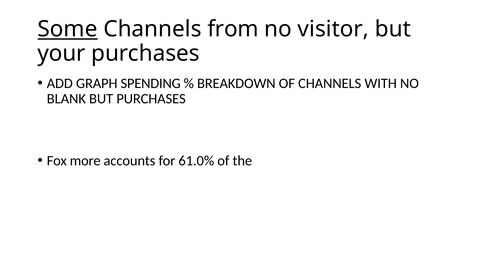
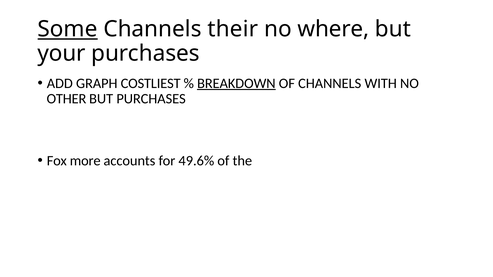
from: from -> their
visitor: visitor -> where
SPENDING: SPENDING -> COSTLIEST
BREAKDOWN underline: none -> present
BLANK: BLANK -> OTHER
61.0%: 61.0% -> 49.6%
